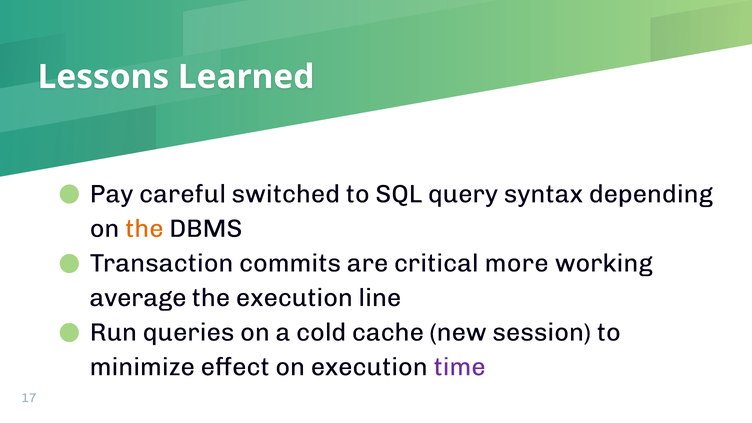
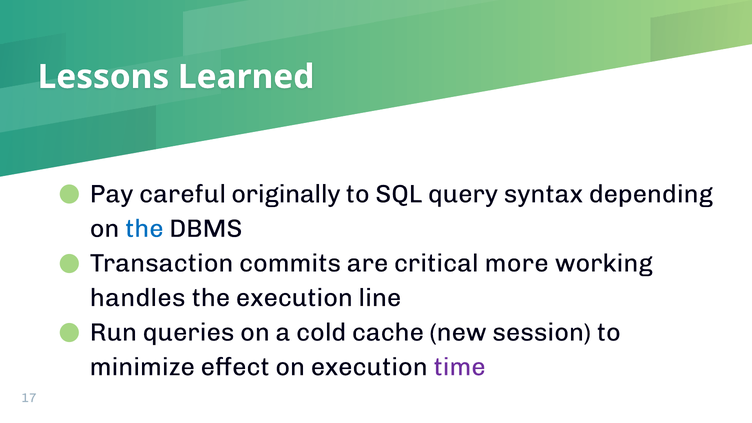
switched: switched -> originally
the at (144, 229) colour: orange -> blue
average: average -> handles
